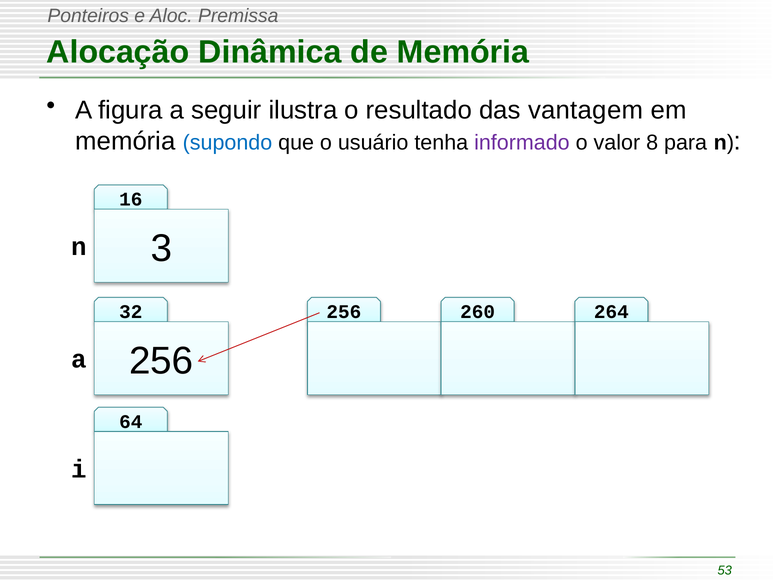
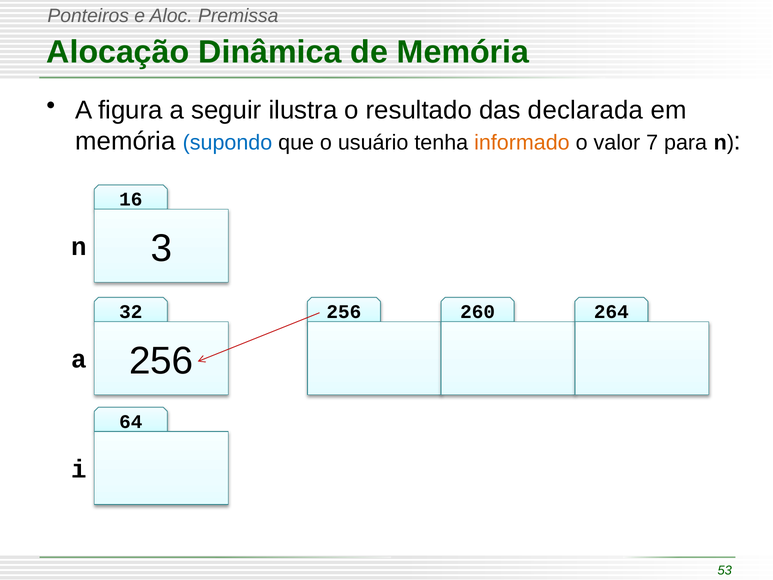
vantagem: vantagem -> declarada
informado colour: purple -> orange
8: 8 -> 7
